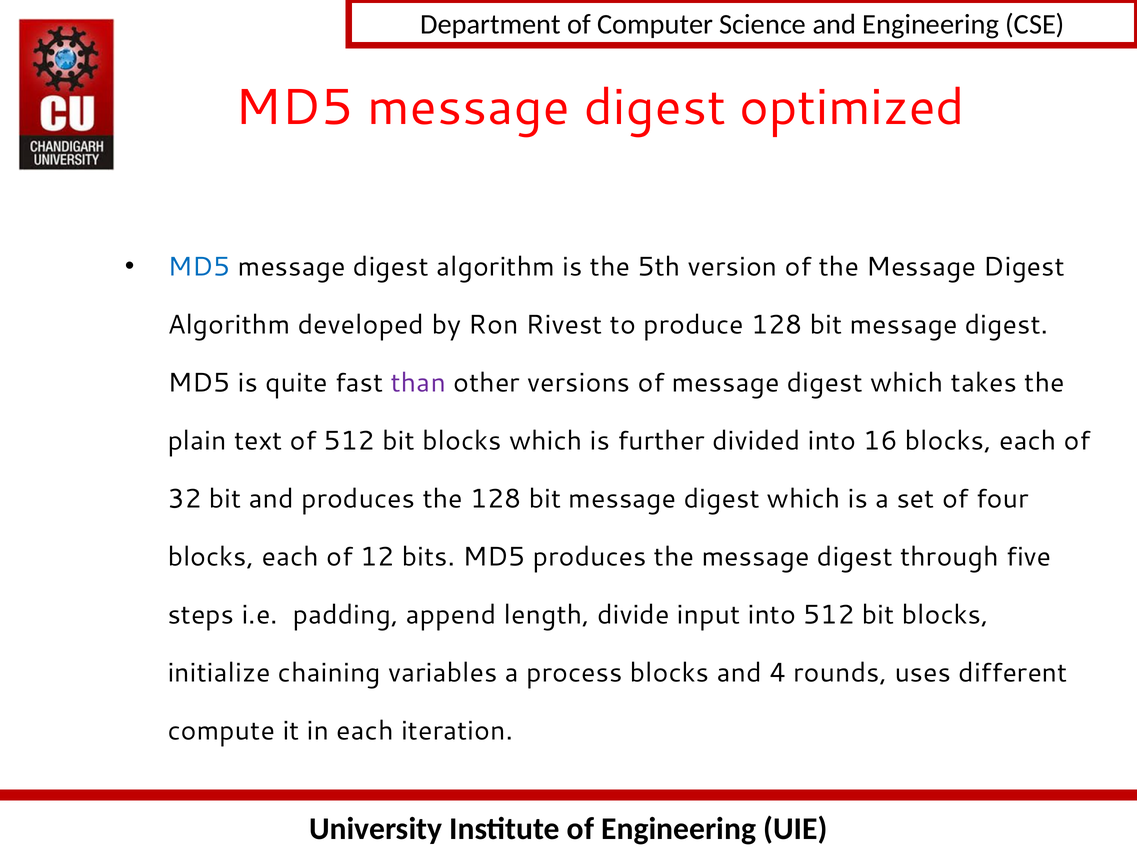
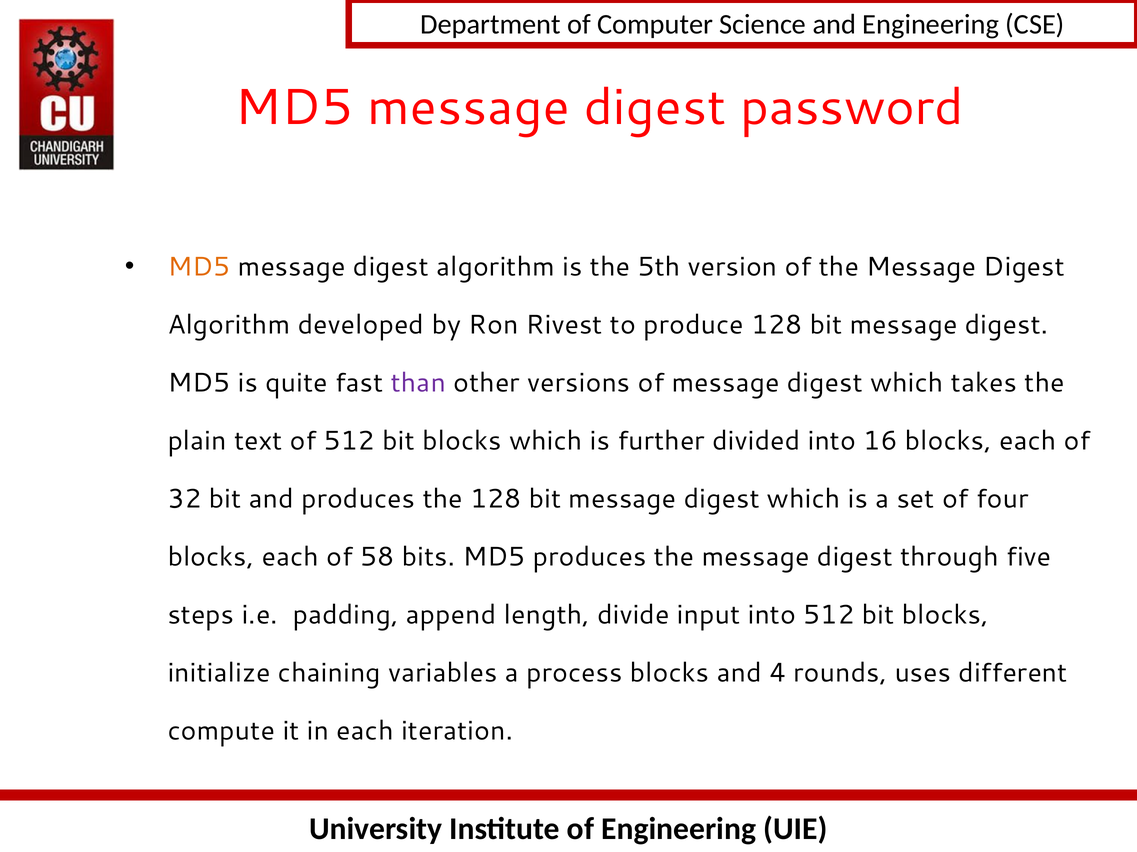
optimized: optimized -> password
MD5 at (199, 267) colour: blue -> orange
12: 12 -> 58
